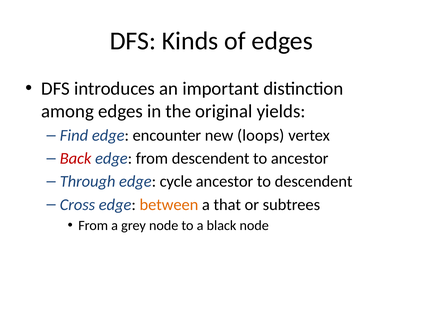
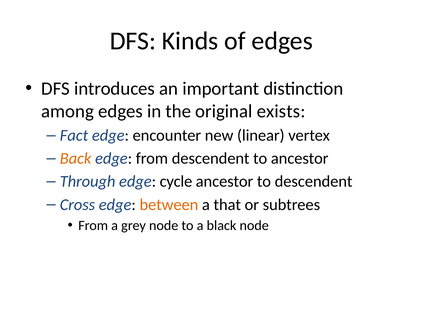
yields: yields -> exists
Find: Find -> Fact
loops: loops -> linear
Back colour: red -> orange
